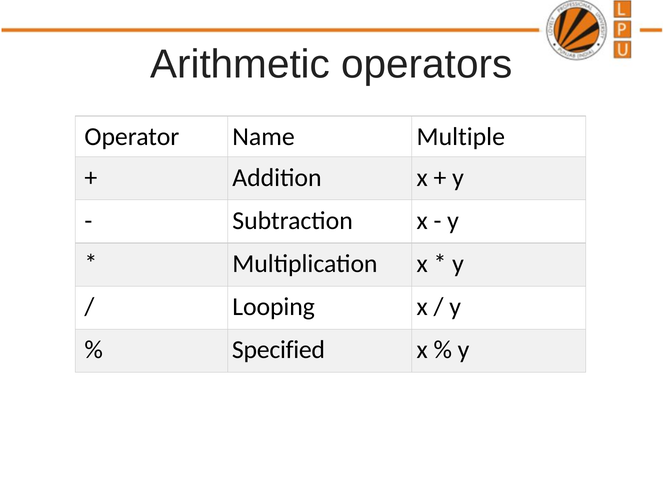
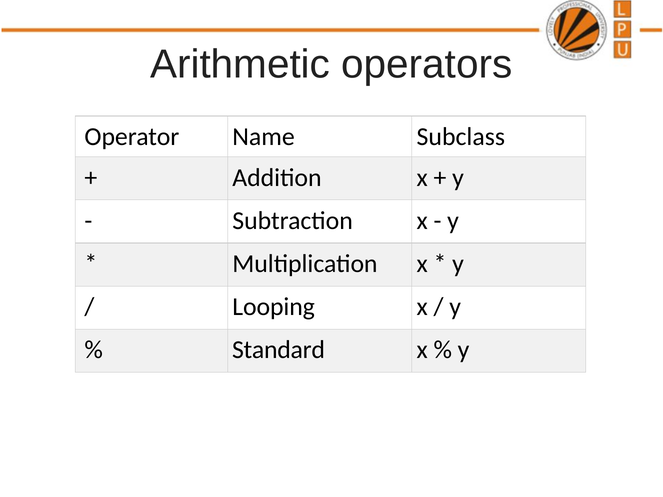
Multiple: Multiple -> Subclass
Specified: Specified -> Standard
